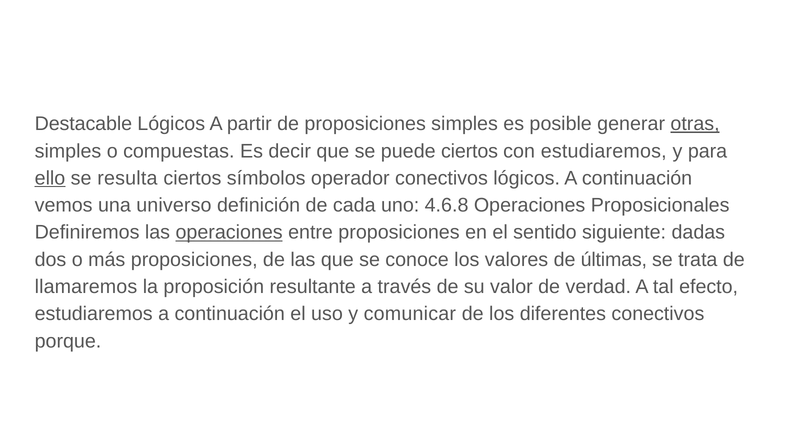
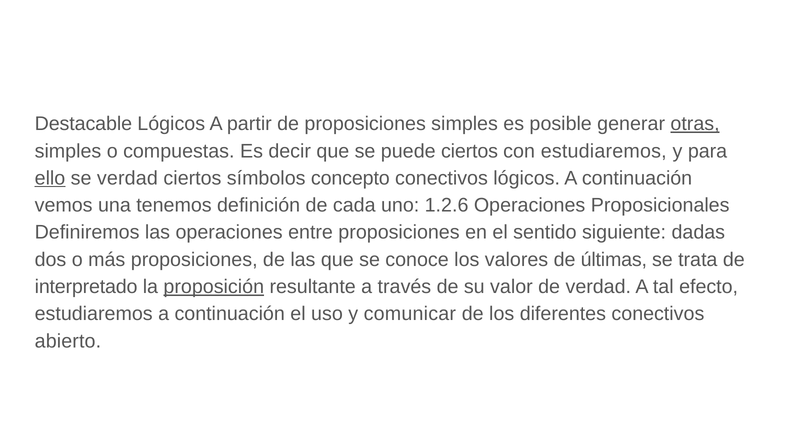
se resulta: resulta -> verdad
operador: operador -> concepto
universo: universo -> tenemos
4.6.8: 4.6.8 -> 1.2.6
operaciones at (229, 232) underline: present -> none
llamaremos: llamaremos -> interpretado
proposición underline: none -> present
porque: porque -> abierto
